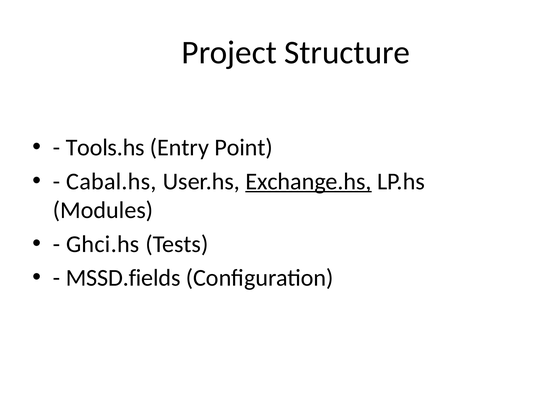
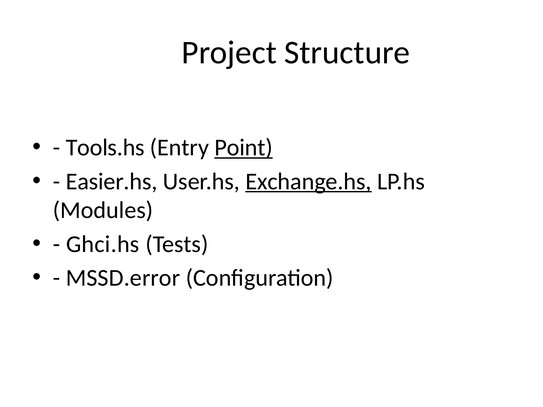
Point underline: none -> present
Cabal.hs: Cabal.hs -> Easier.hs
MSSD.fields: MSSD.fields -> MSSD.error
